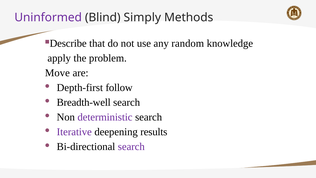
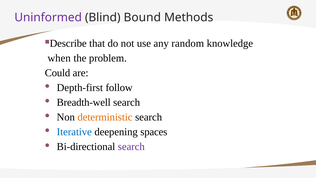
Simply: Simply -> Bound
apply: apply -> when
Move: Move -> Could
deterministic colour: purple -> orange
Iterative colour: purple -> blue
results: results -> spaces
